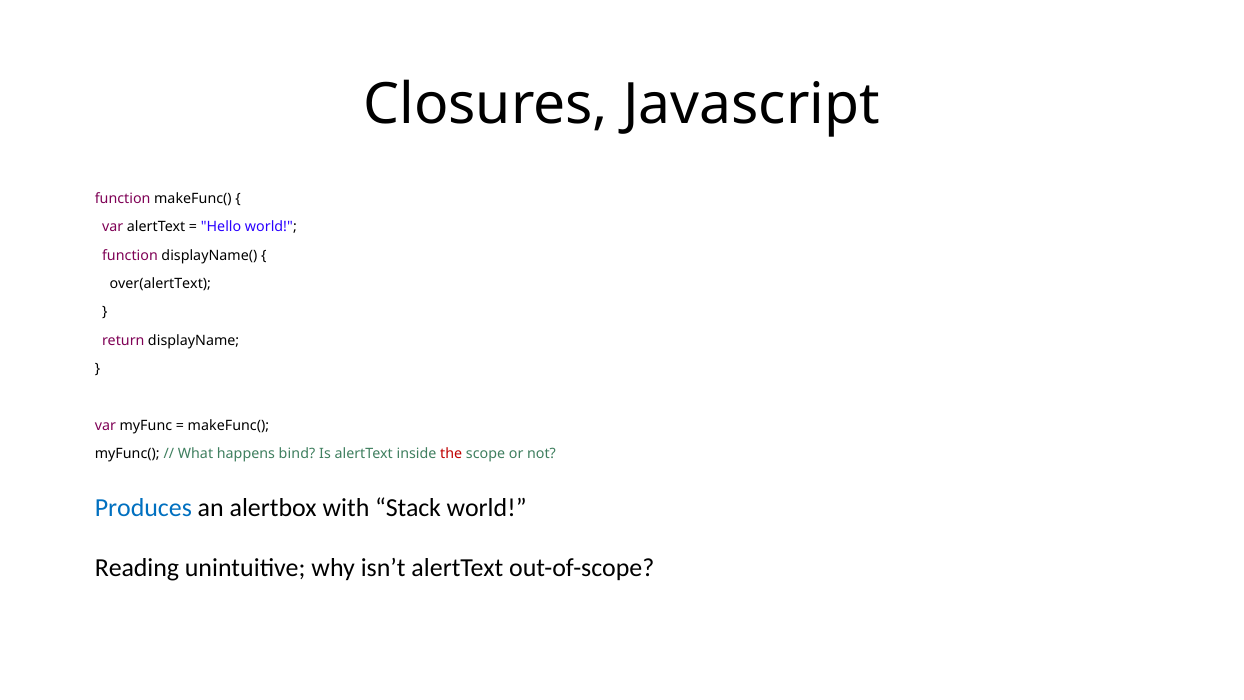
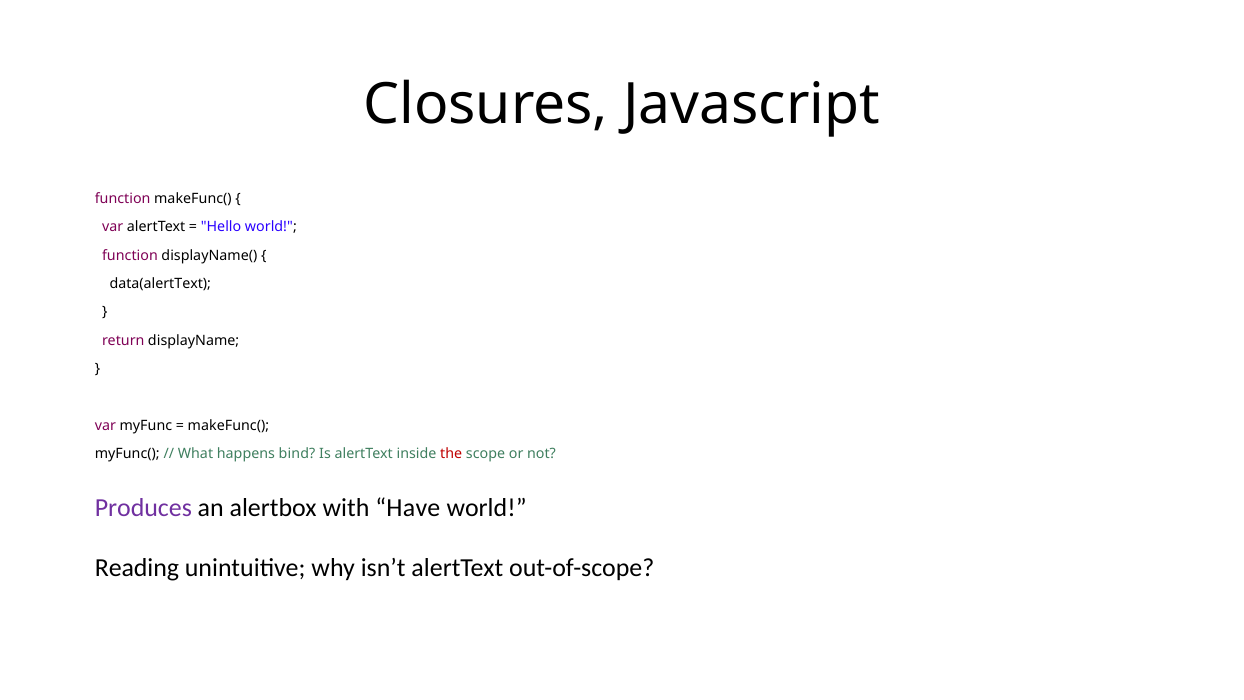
over(alertText: over(alertText -> data(alertText
Produces colour: blue -> purple
Stack: Stack -> Have
